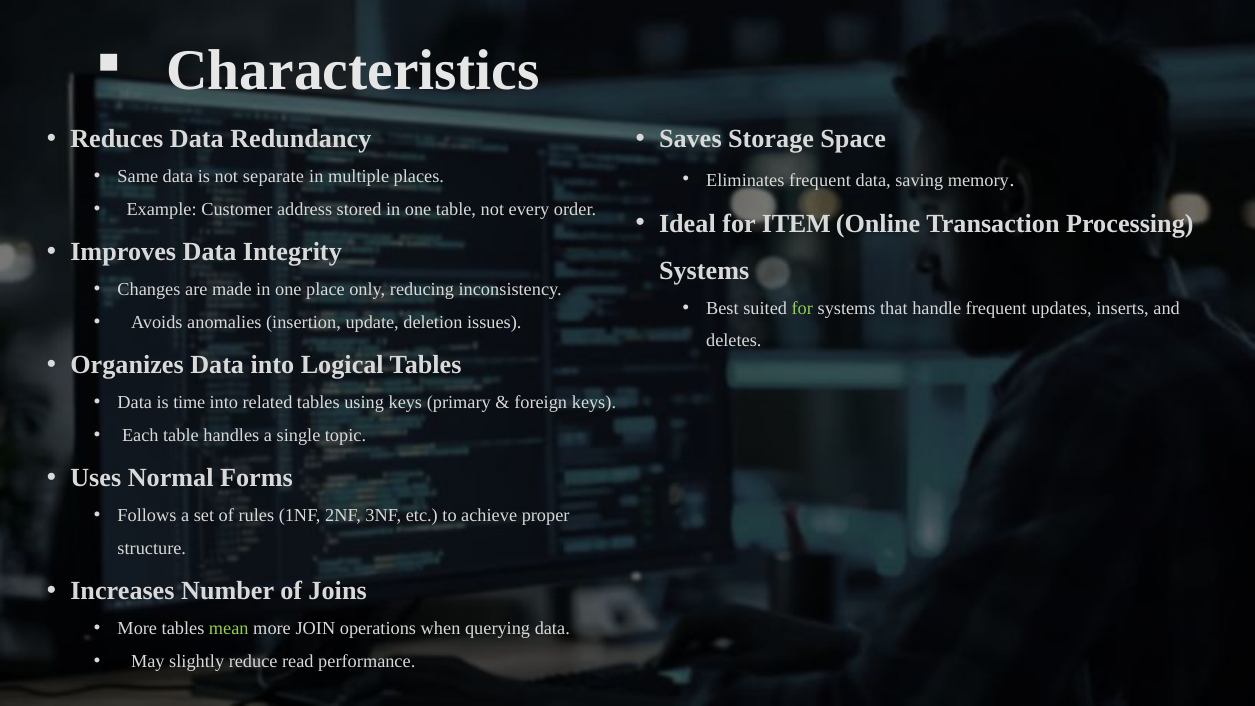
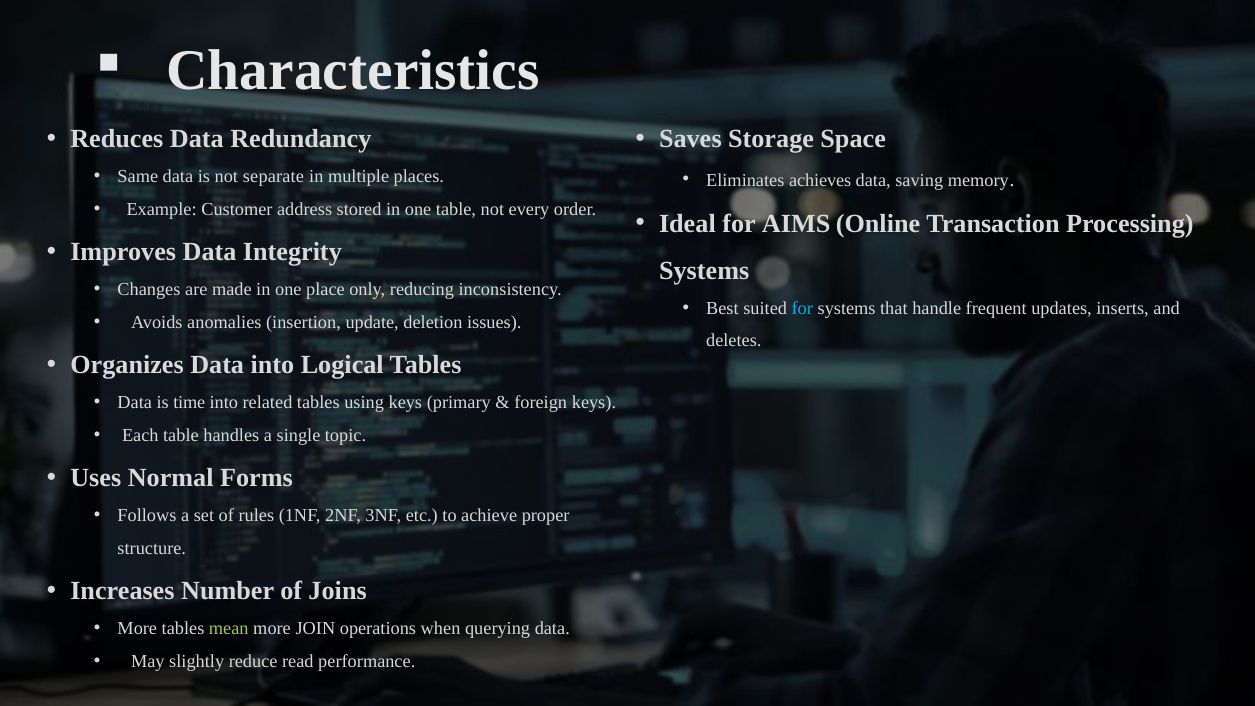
Eliminates frequent: frequent -> achieves
ITEM: ITEM -> AIMS
for at (802, 308) colour: light green -> light blue
